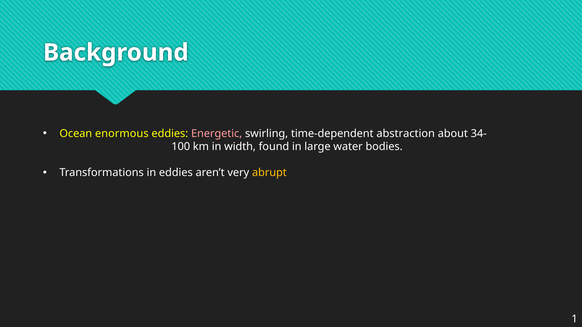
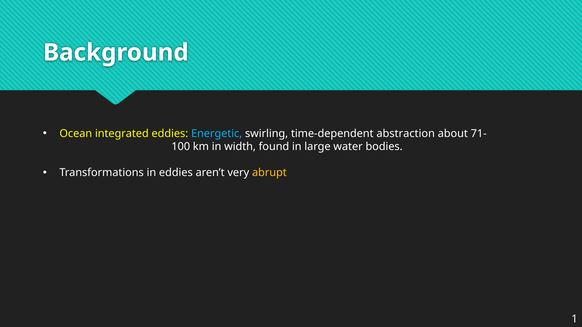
enormous: enormous -> integrated
Energetic colour: pink -> light blue
34-: 34- -> 71-
